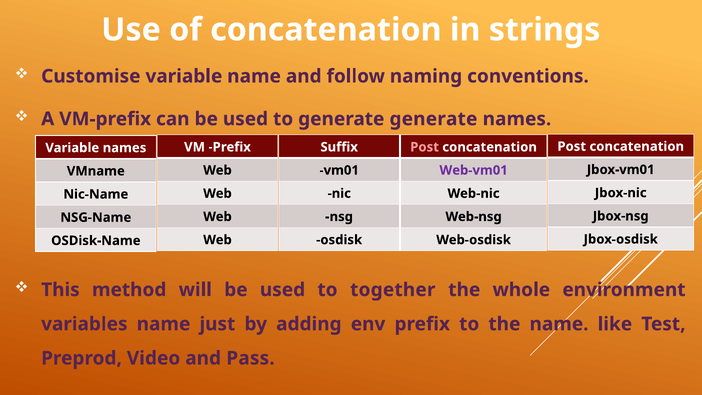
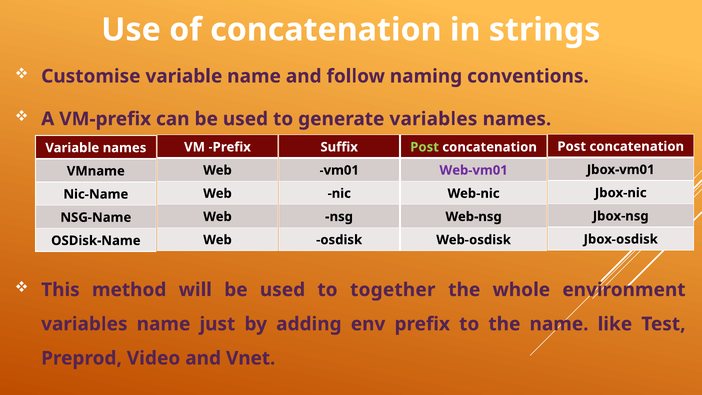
generate generate: generate -> variables
Post at (425, 147) colour: pink -> light green
Pass: Pass -> Vnet
